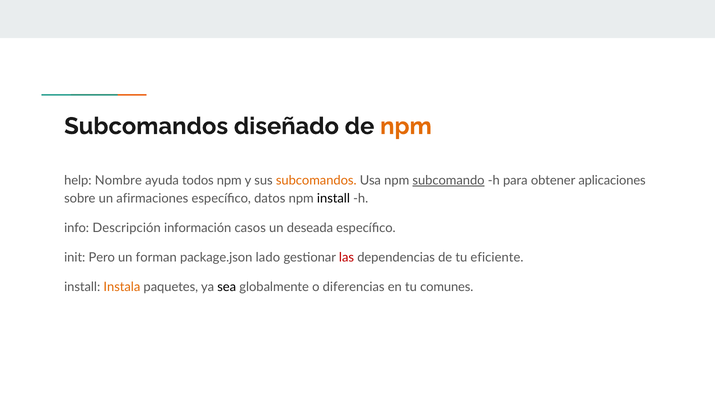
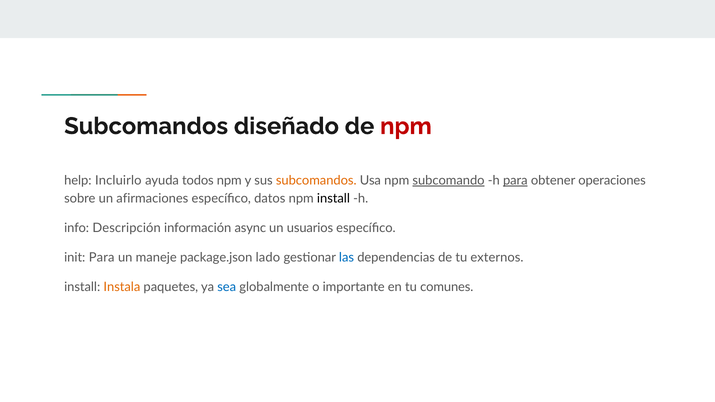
npm at (406, 126) colour: orange -> red
Nombre: Nombre -> Incluirlo
para at (515, 181) underline: none -> present
aplicaciones: aplicaciones -> operaciones
casos: casos -> async
deseada: deseada -> usuarios
init Pero: Pero -> Para
forman: forman -> maneje
las colour: red -> blue
eficiente: eficiente -> externos
sea colour: black -> blue
diferencias: diferencias -> importante
